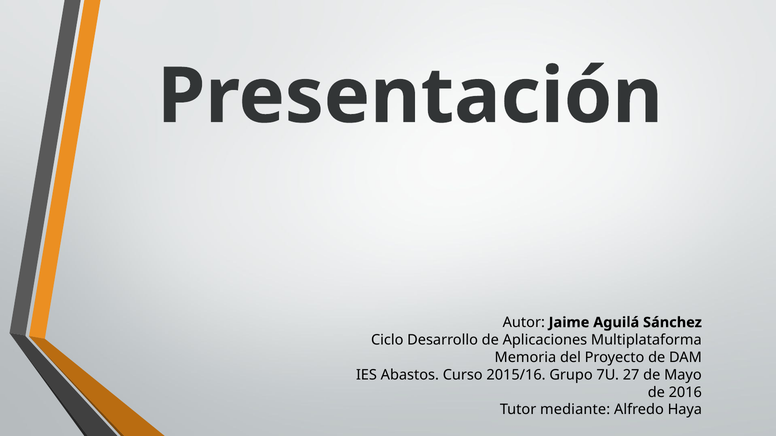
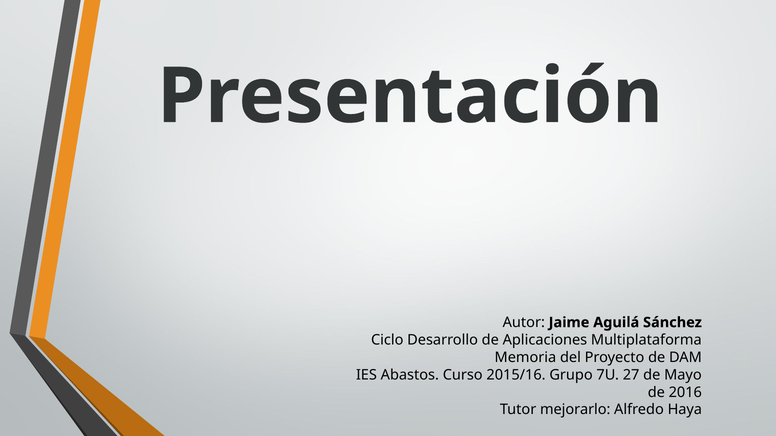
mediante: mediante -> mejorarlo
